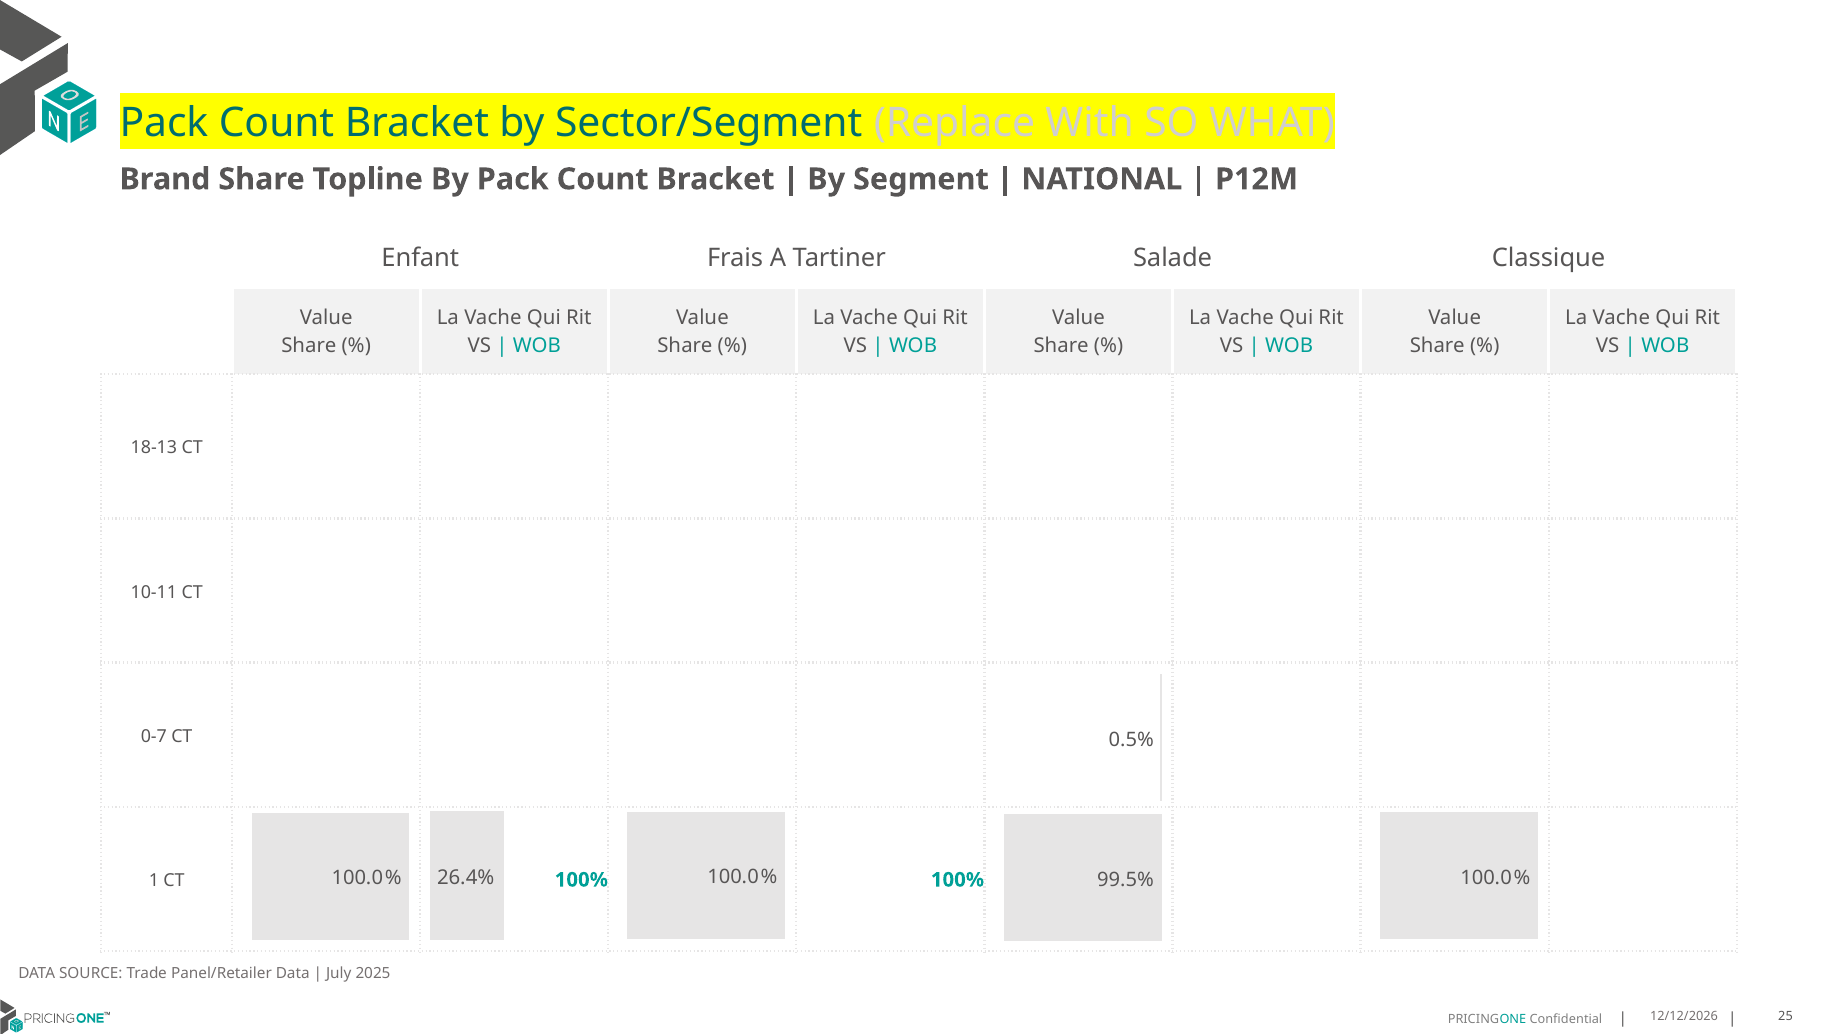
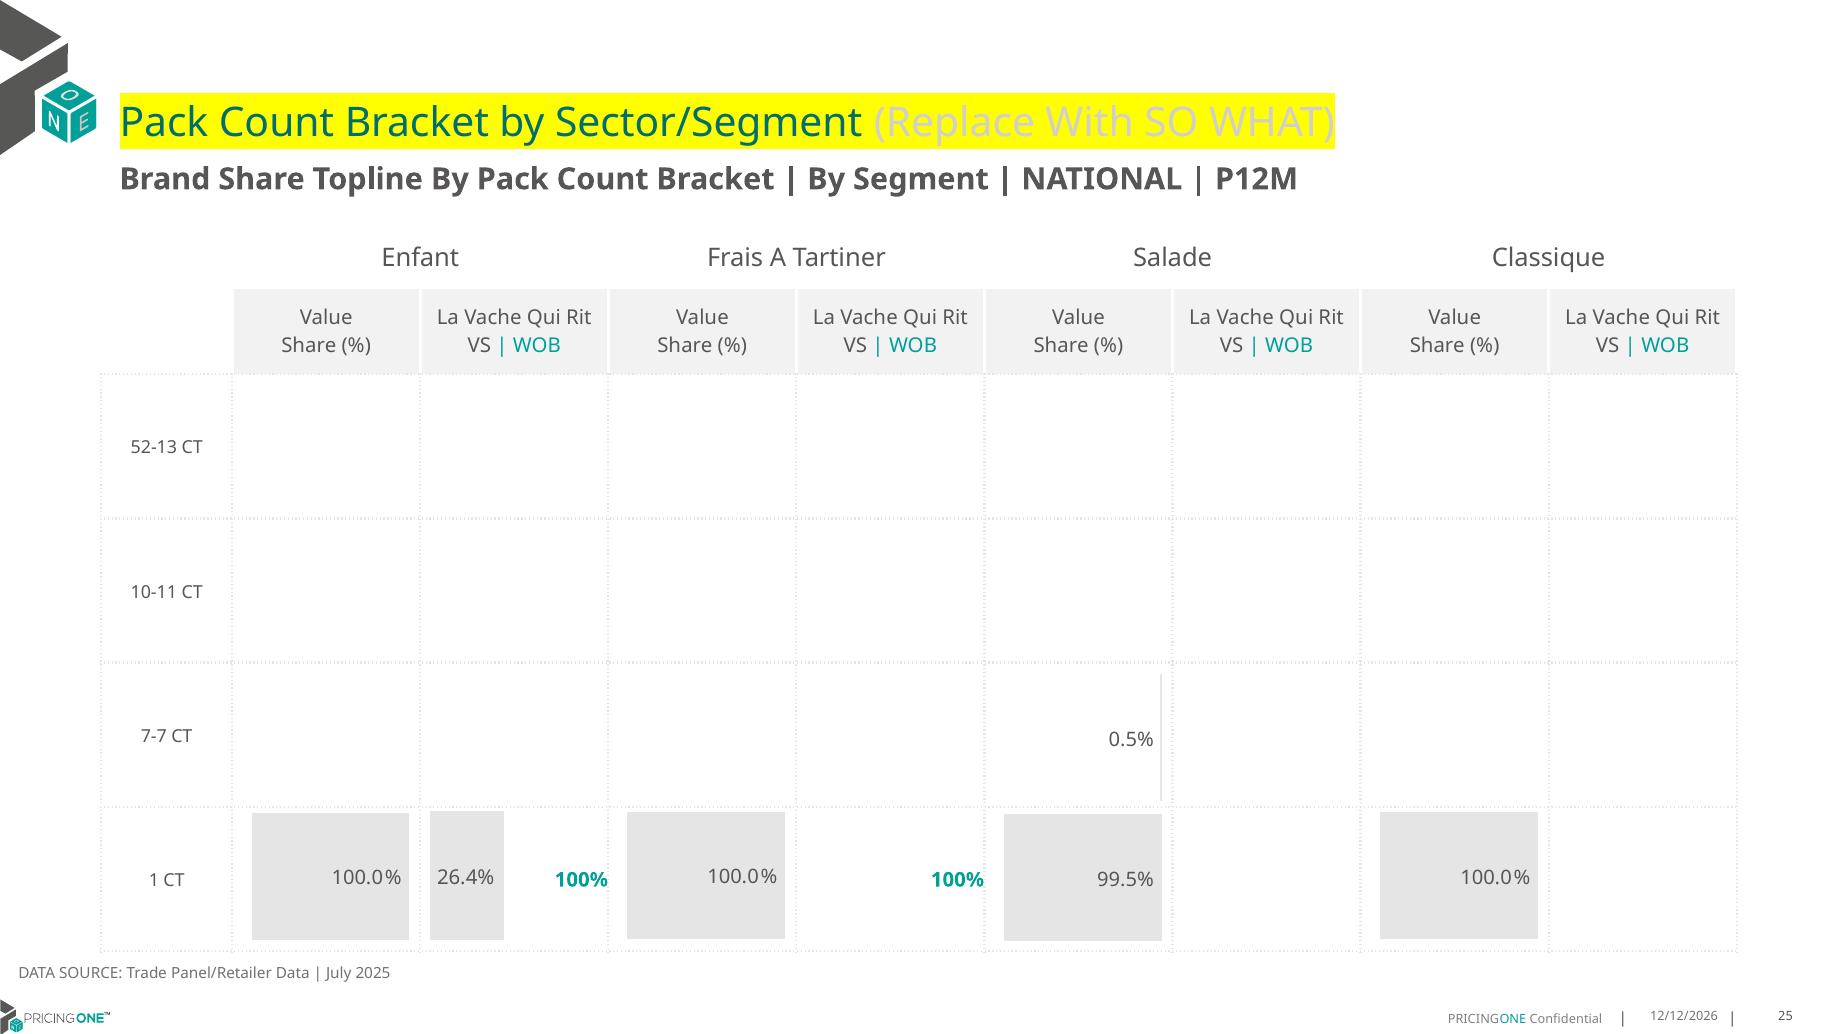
18-13: 18-13 -> 52-13
0-7: 0-7 -> 7-7
